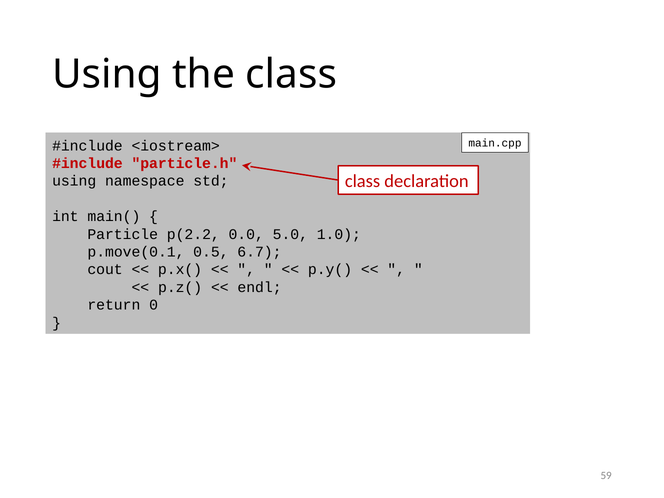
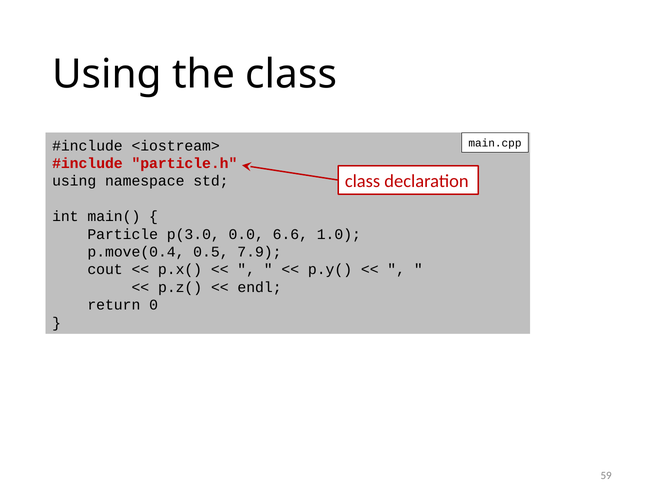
p(2.2: p(2.2 -> p(3.0
5.0: 5.0 -> 6.6
p.move(0.1: p.move(0.1 -> p.move(0.4
6.7: 6.7 -> 7.9
